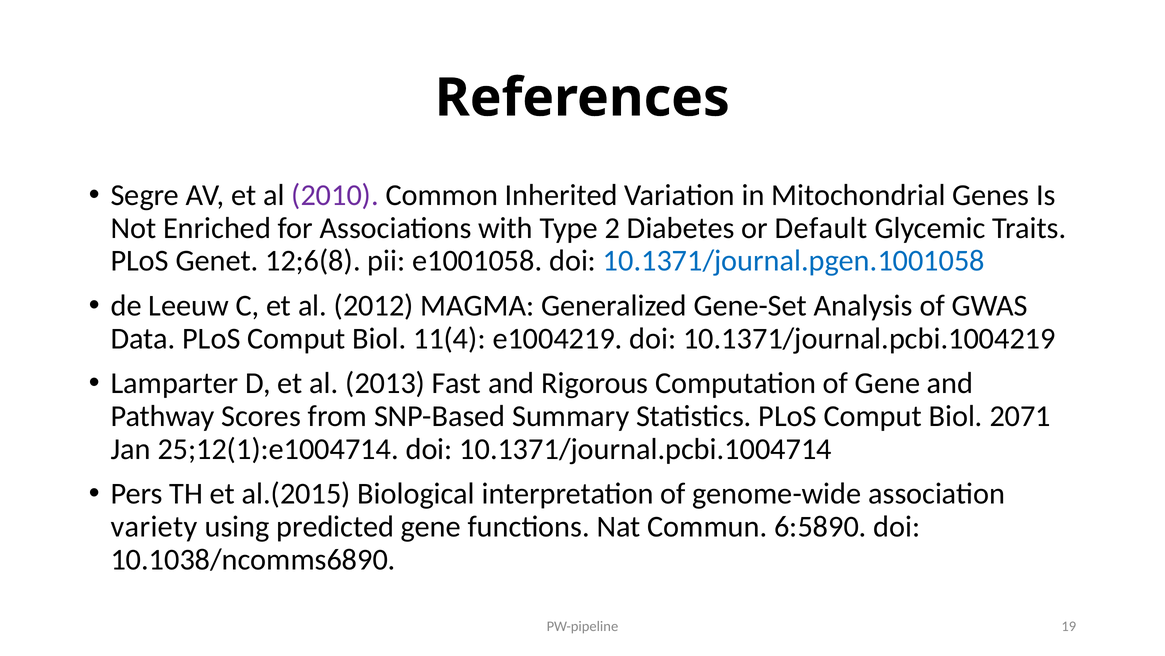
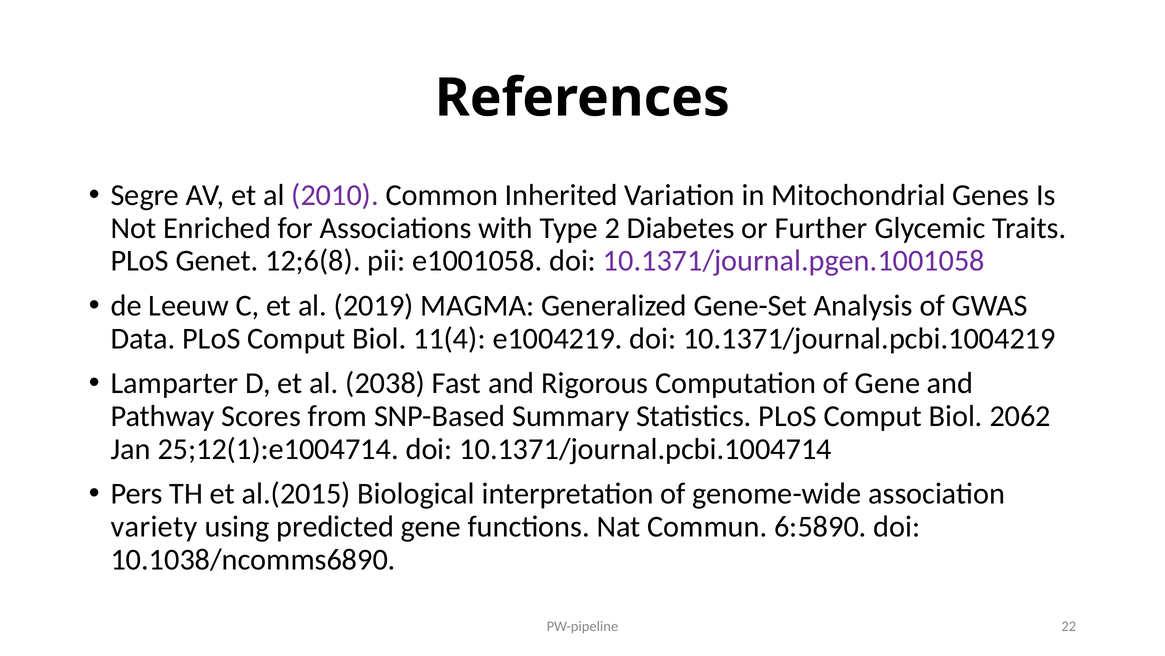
Default: Default -> Further
10.1371/journal.pgen.1001058 colour: blue -> purple
2012: 2012 -> 2019
2013: 2013 -> 2038
2071: 2071 -> 2062
19: 19 -> 22
